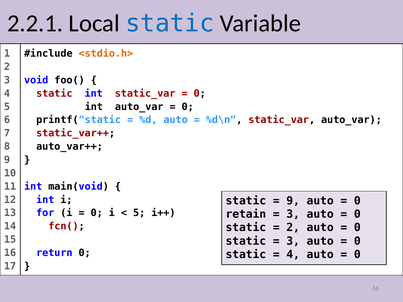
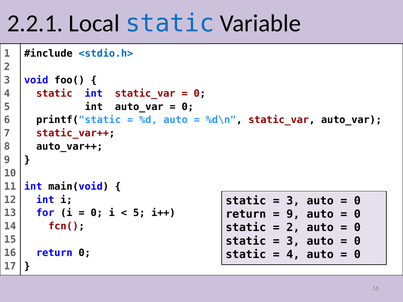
<stdio.h> colour: orange -> blue
9 at (293, 201): 9 -> 3
retain at (246, 214): retain -> return
3 at (293, 214): 3 -> 9
